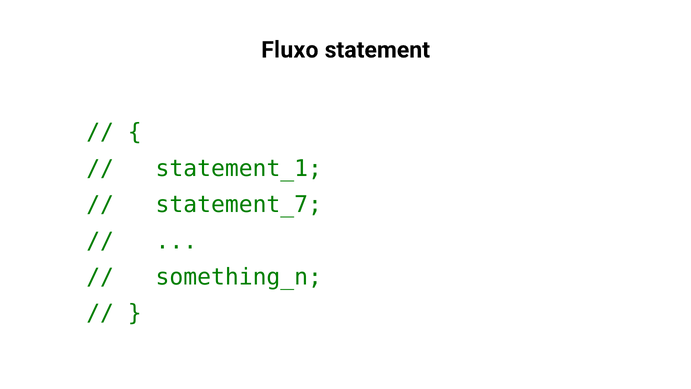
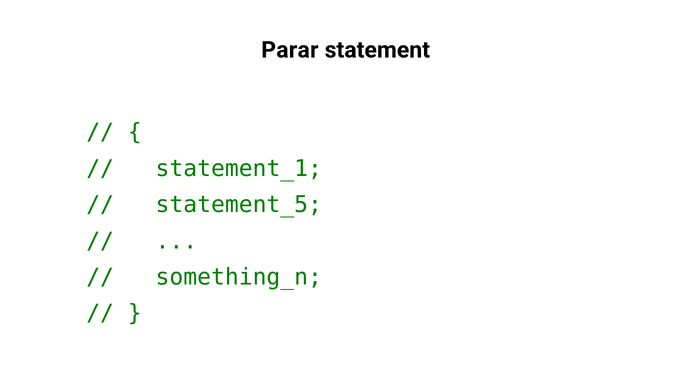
Fluxo: Fluxo -> Parar
statement_7: statement_7 -> statement_5
